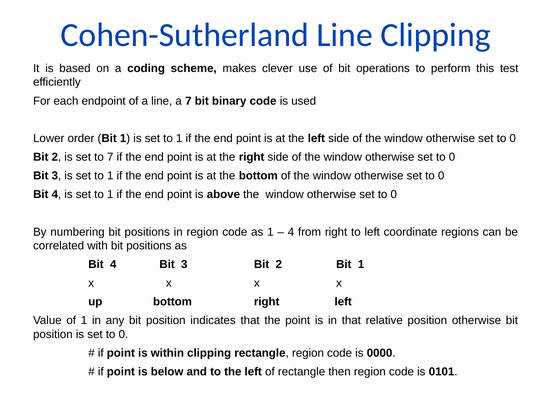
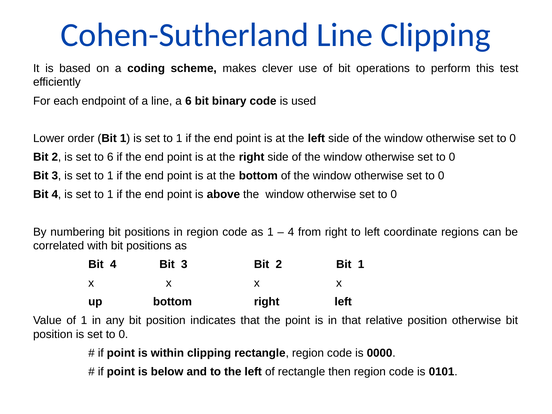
a 7: 7 -> 6
to 7: 7 -> 6
